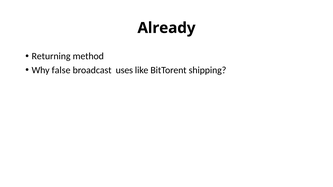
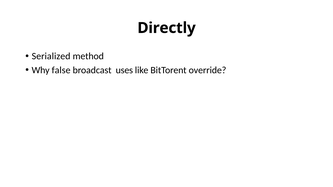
Already: Already -> Directly
Returning: Returning -> Serialized
shipping: shipping -> override
